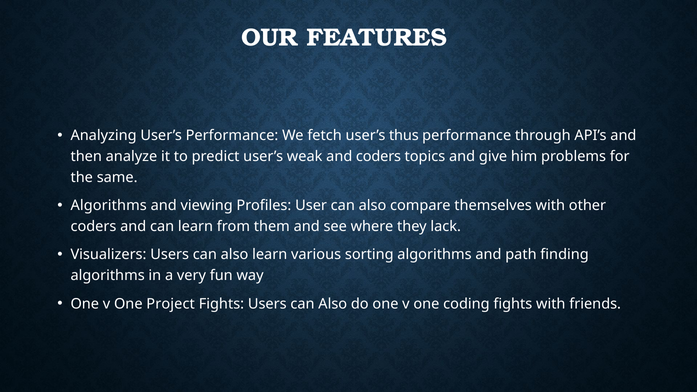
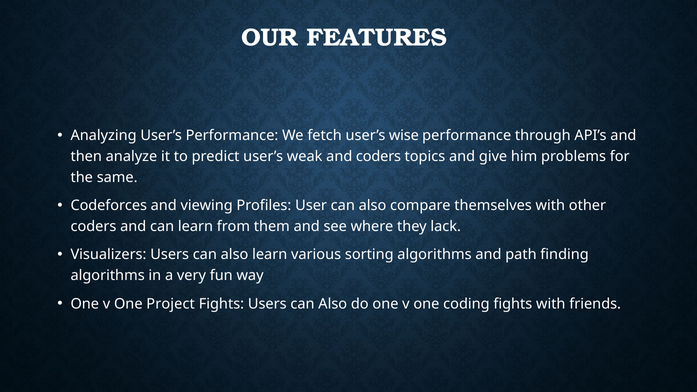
thus: thus -> wise
Algorithms at (109, 206): Algorithms -> Codeforces
